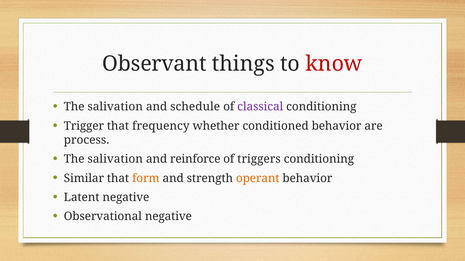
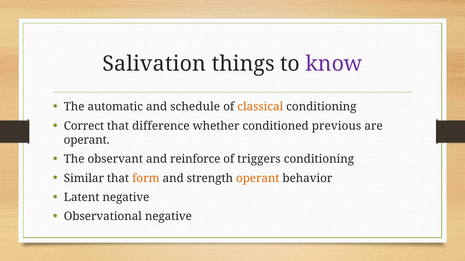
Observant: Observant -> Salivation
know colour: red -> purple
salivation at (115, 107): salivation -> automatic
classical colour: purple -> orange
Trigger: Trigger -> Correct
frequency: frequency -> difference
conditioned behavior: behavior -> previous
process at (87, 140): process -> operant
salivation at (115, 159): salivation -> observant
